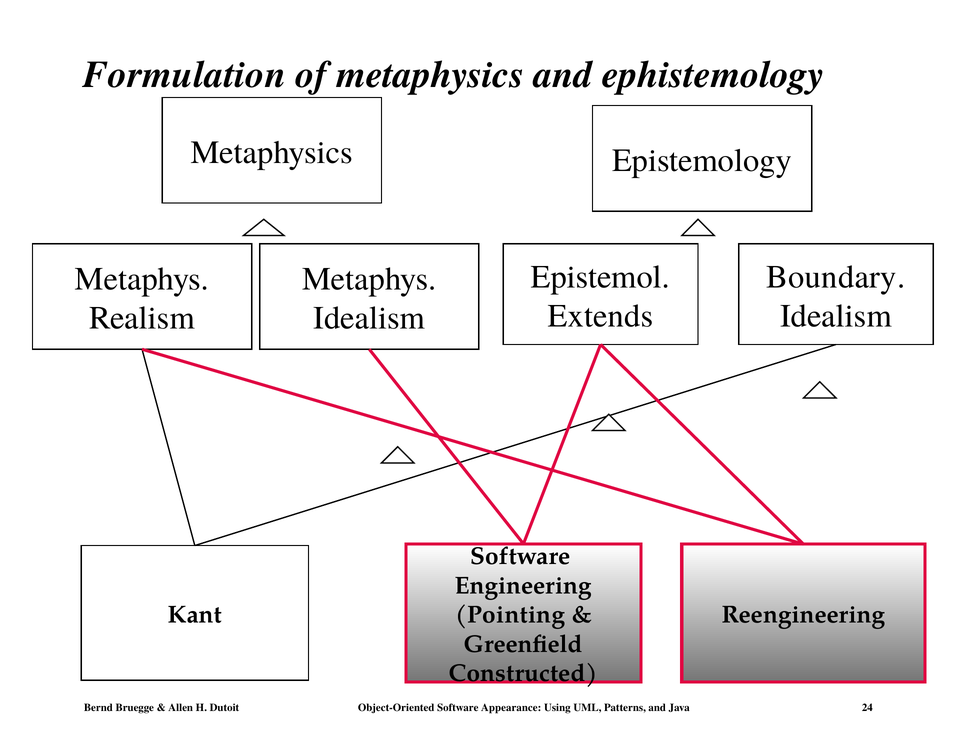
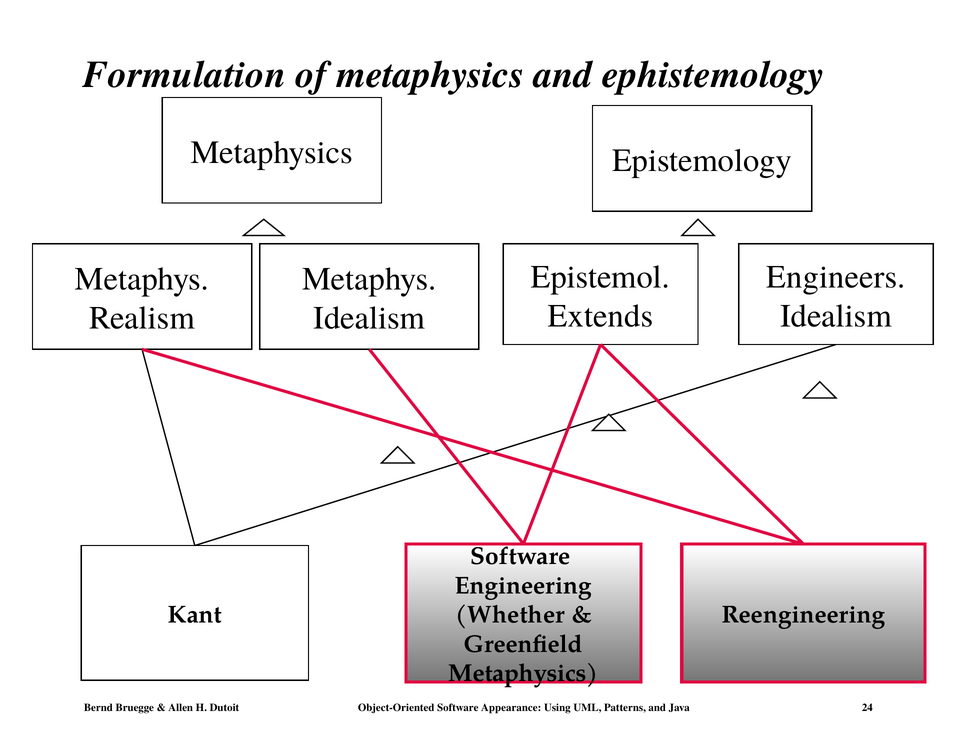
Boundary: Boundary -> Engineers
Pointing: Pointing -> Whether
Constructed at (523, 673): Constructed -> Metaphysics
